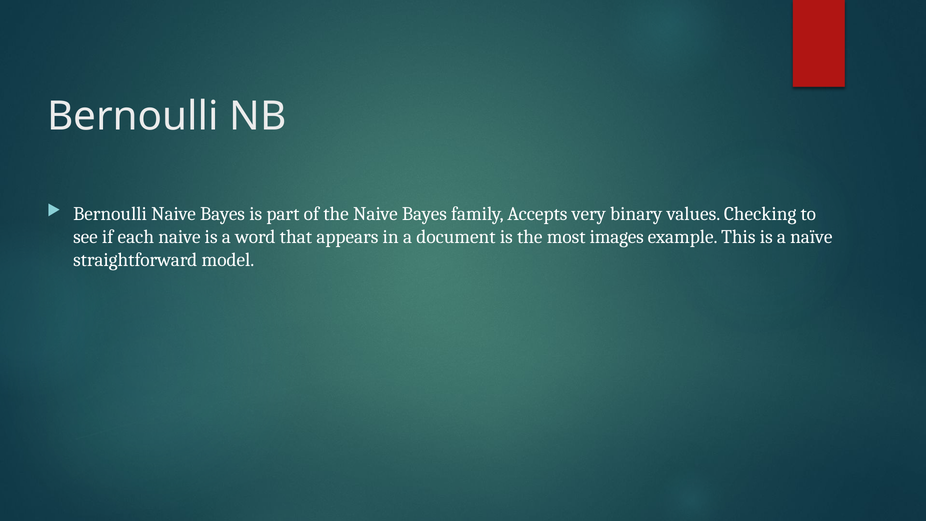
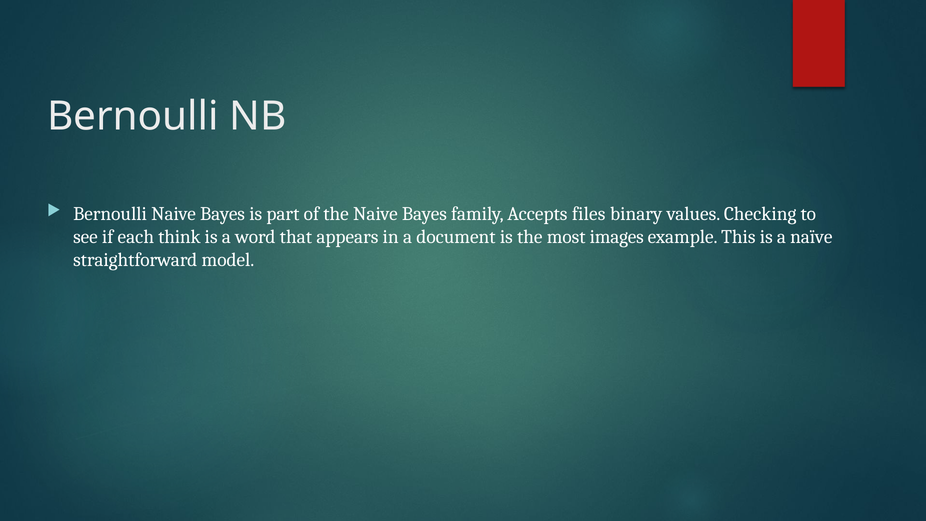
very: very -> files
each naive: naive -> think
